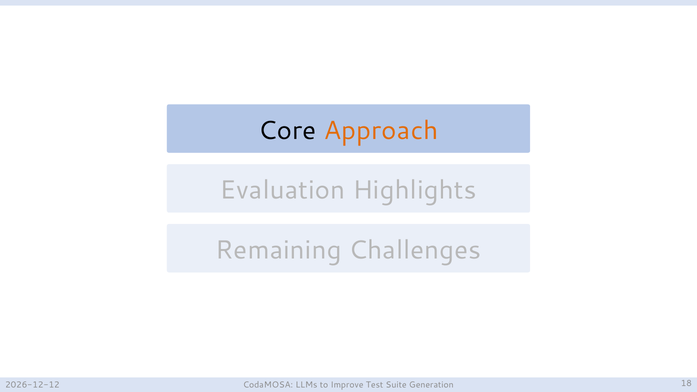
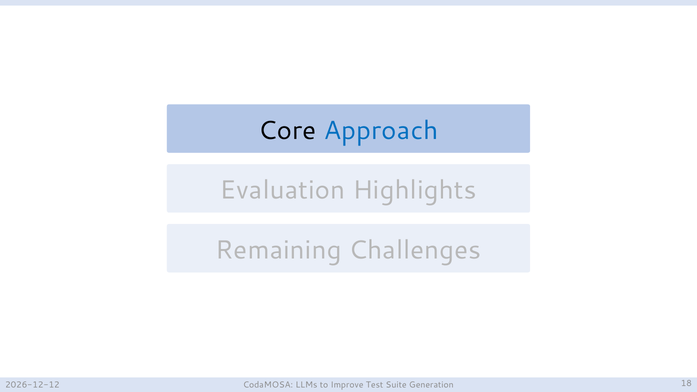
Approach colour: orange -> blue
